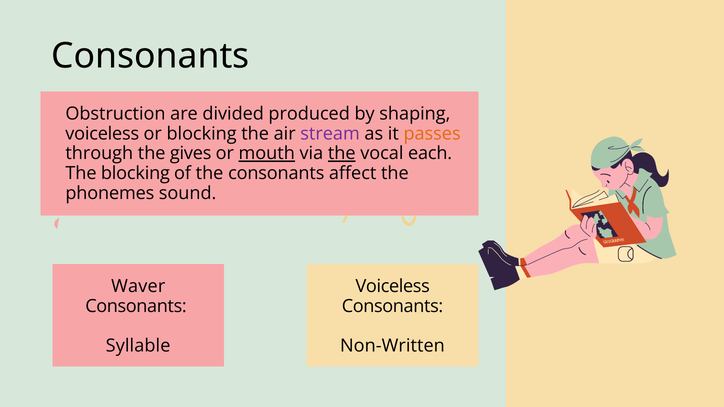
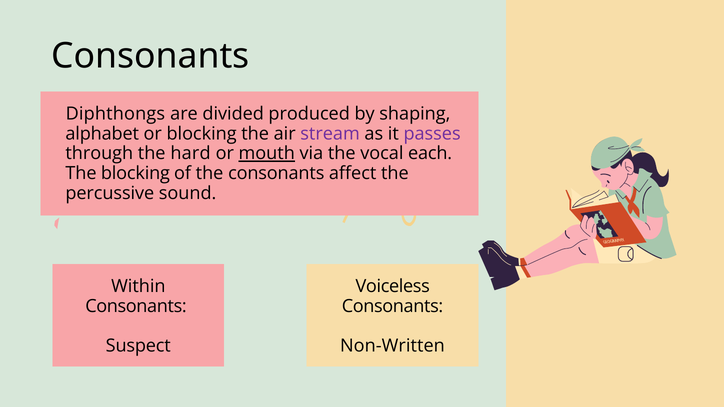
Obstruction: Obstruction -> Diphthongs
voiceless at (102, 134): voiceless -> alphabet
passes colour: orange -> purple
gives: gives -> hard
the at (342, 154) underline: present -> none
phonemes: phonemes -> percussive
Waver: Waver -> Within
Syllable: Syllable -> Suspect
